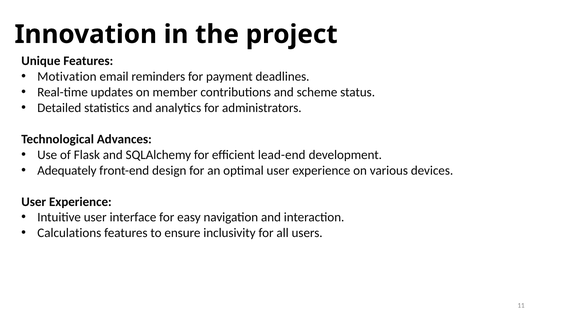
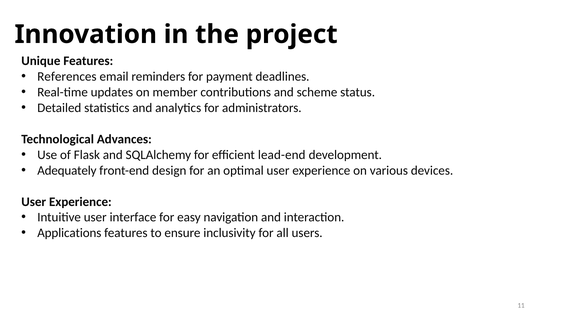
Motivation: Motivation -> References
Calculations: Calculations -> Applications
